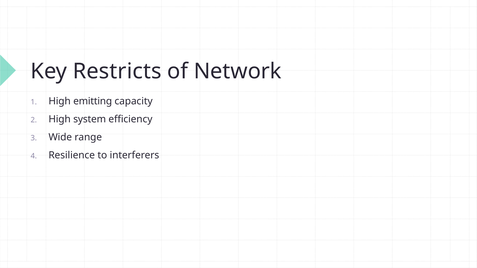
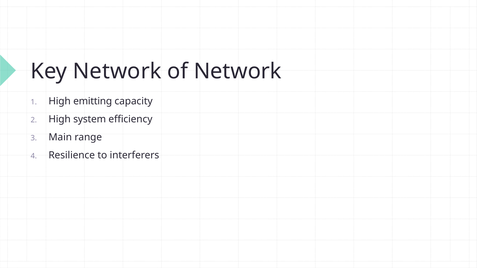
Key Restricts: Restricts -> Network
Wide: Wide -> Main
